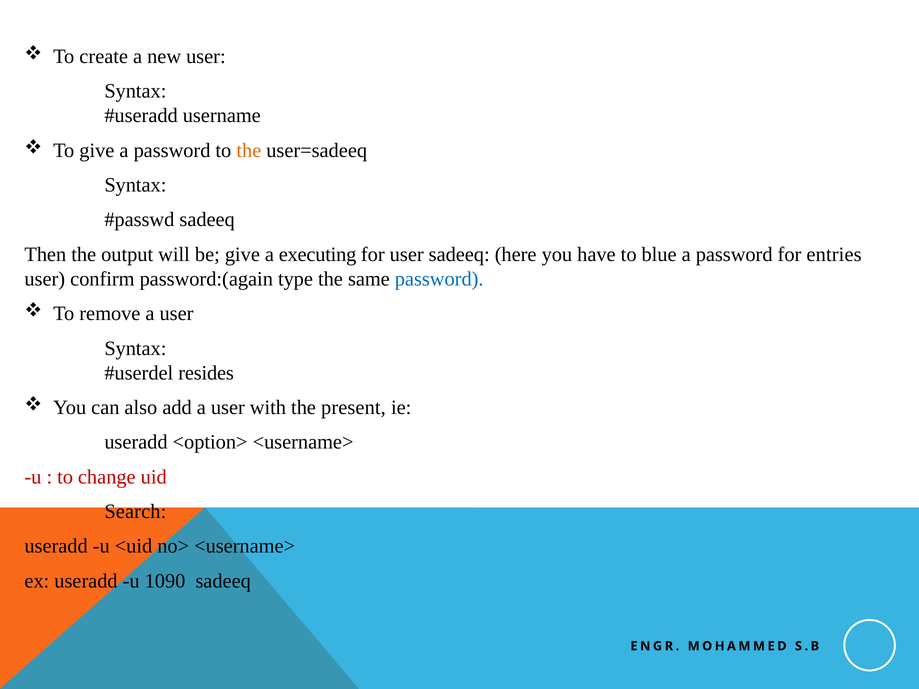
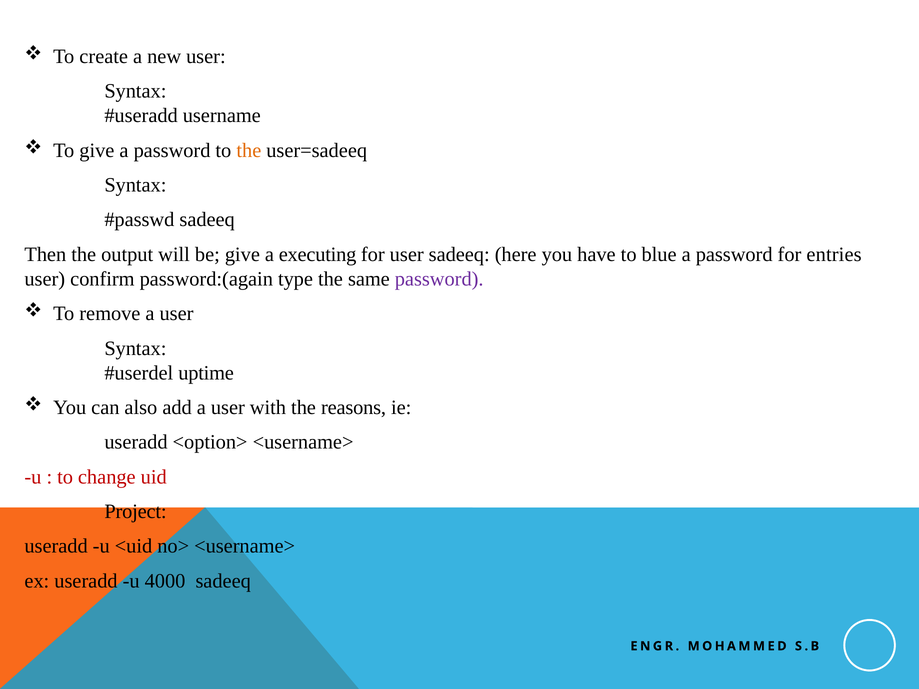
password at (439, 279) colour: blue -> purple
resides: resides -> uptime
present: present -> reasons
Search: Search -> Project
1090: 1090 -> 4000
